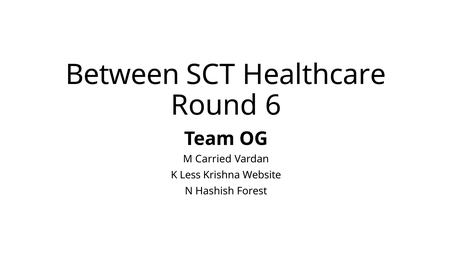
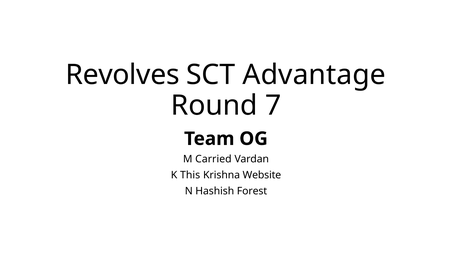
Between: Between -> Revolves
Healthcare: Healthcare -> Advantage
6: 6 -> 7
Less: Less -> This
